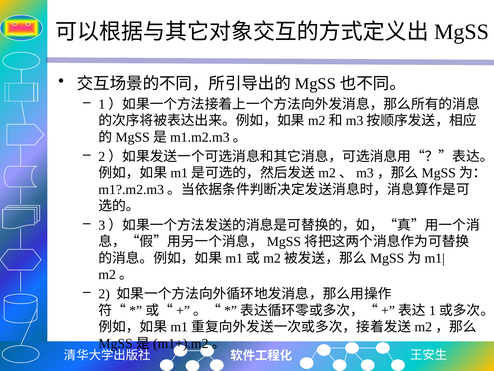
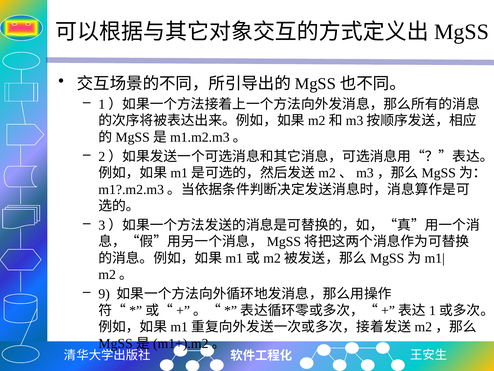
2: 2 -> 9
